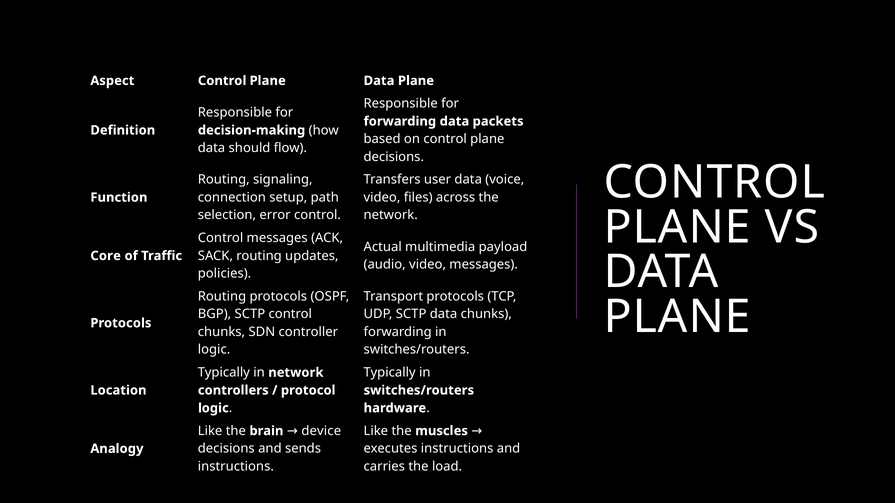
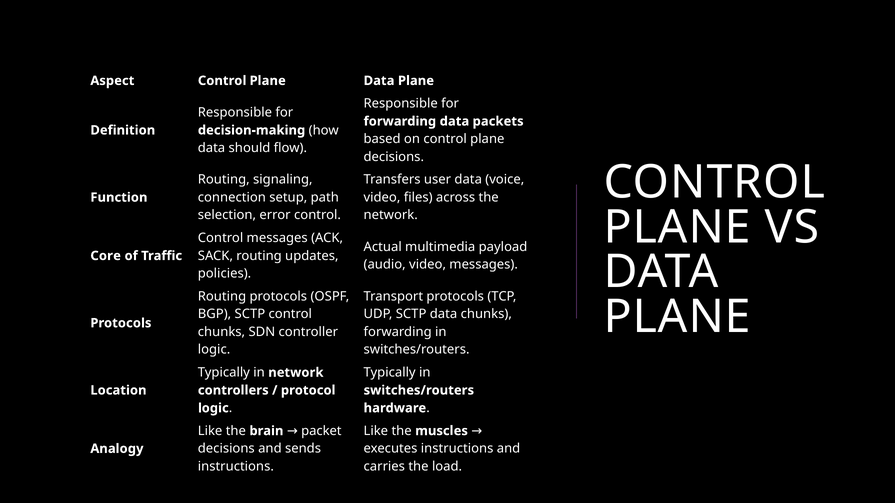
device: device -> packet
